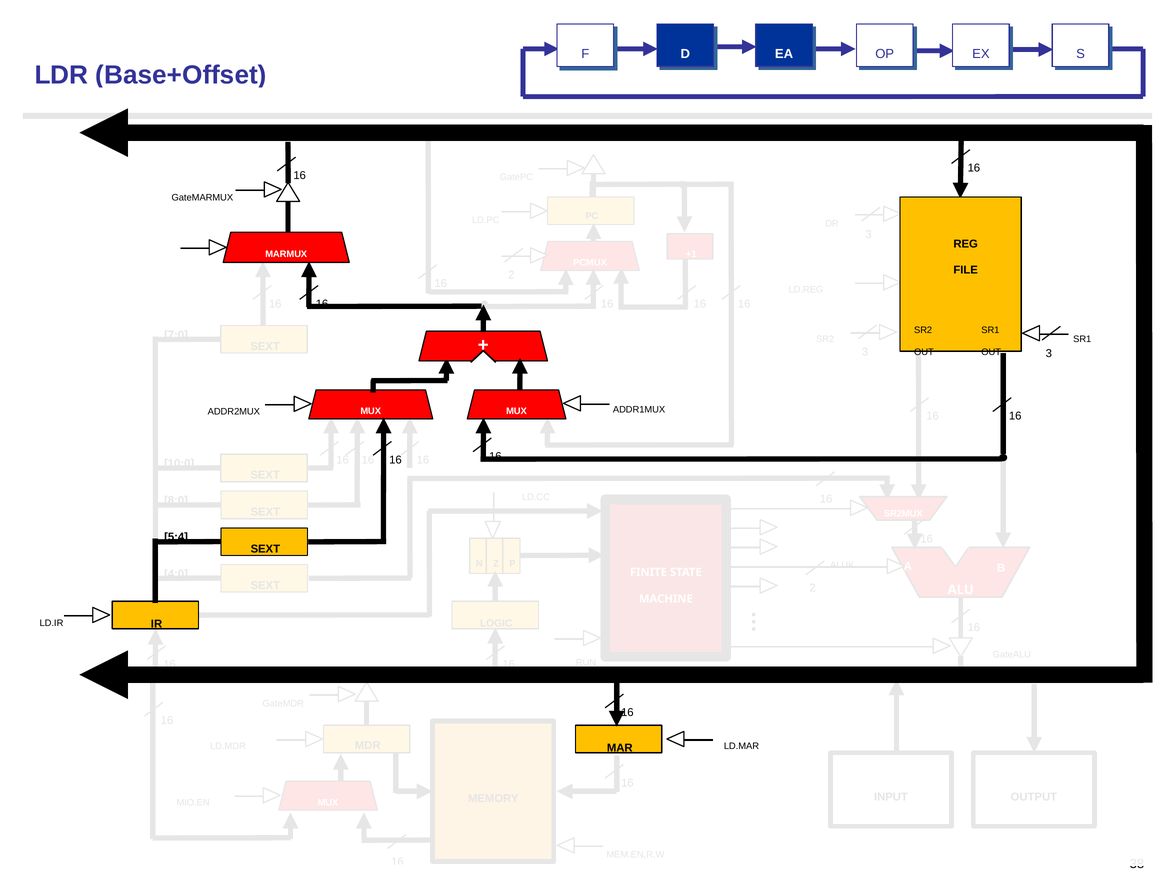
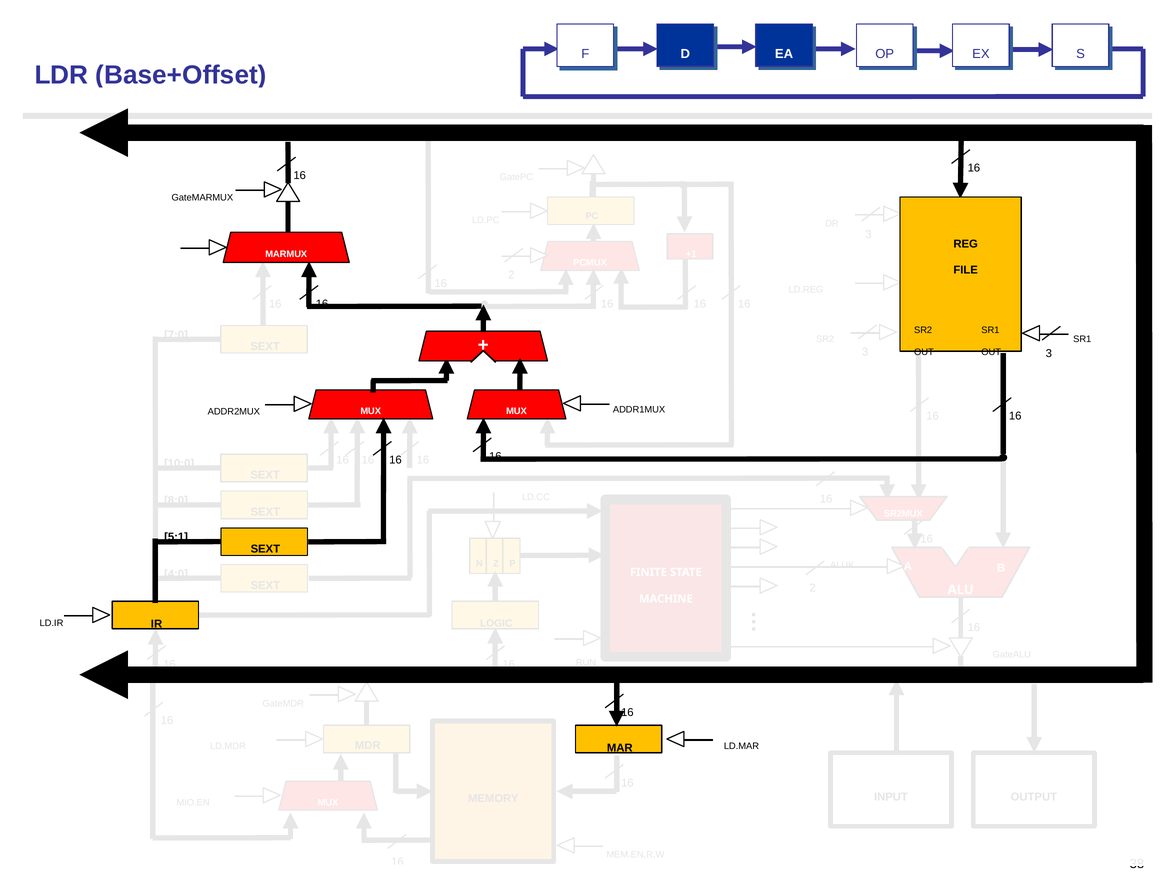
5:4: 5:4 -> 5:1
